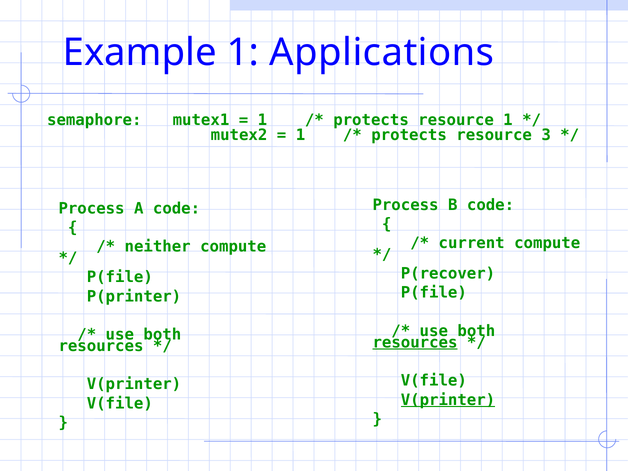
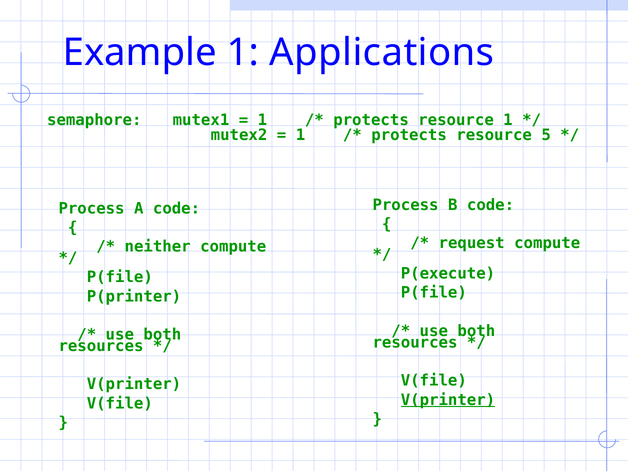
3: 3 -> 5
current: current -> request
P(recover: P(recover -> P(execute
resources at (415, 342) underline: present -> none
